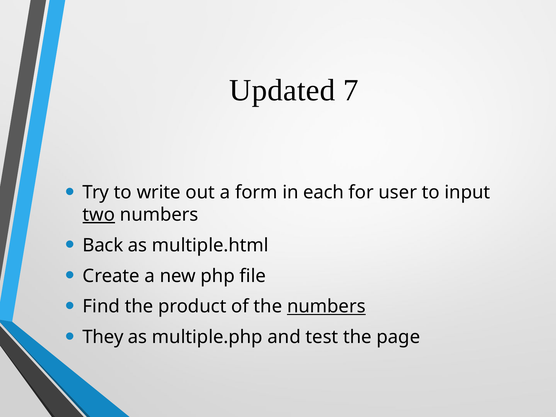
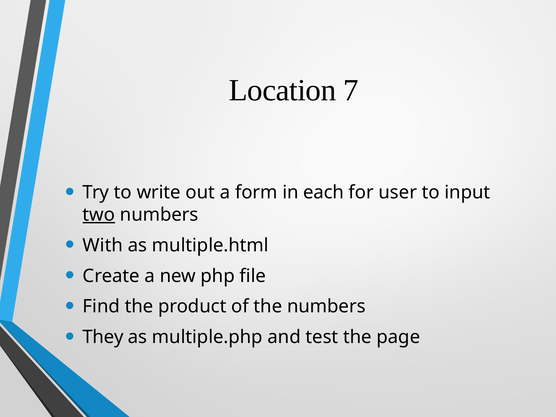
Updated: Updated -> Location
Back: Back -> With
numbers at (326, 306) underline: present -> none
